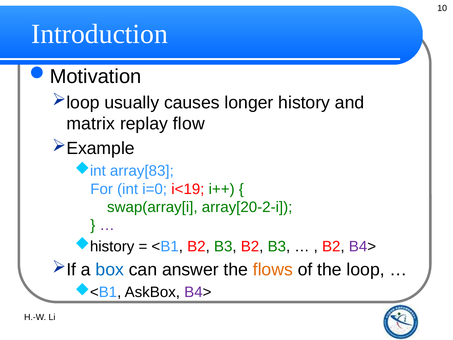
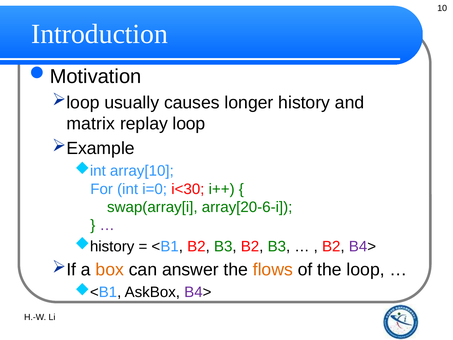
replay flow: flow -> loop
array[83: array[83 -> array[10
i<19: i<19 -> i<30
array[20-2-i: array[20-2-i -> array[20-6-i
box colour: blue -> orange
